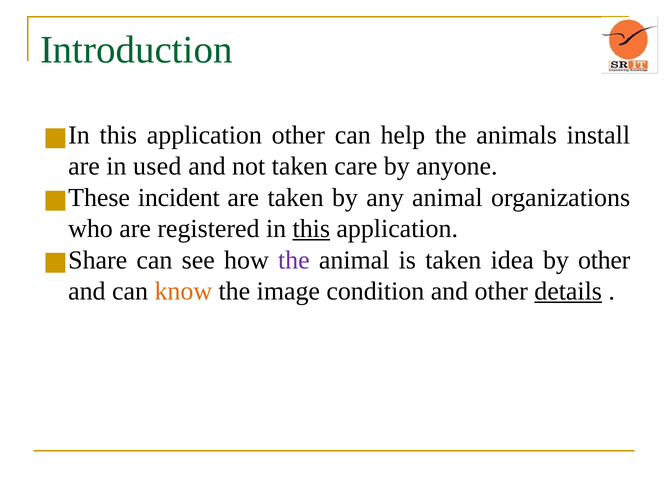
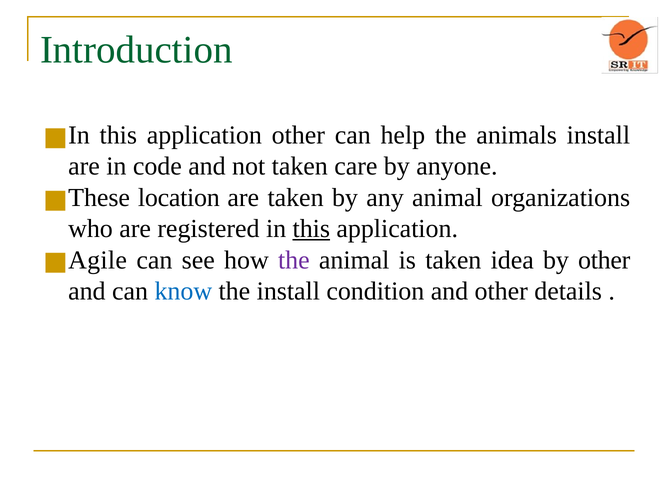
used: used -> code
incident: incident -> location
Share: Share -> Agile
know colour: orange -> blue
the image: image -> install
details underline: present -> none
